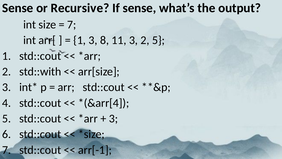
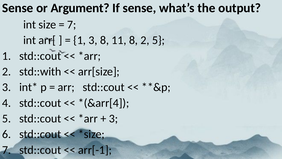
Recursive: Recursive -> Argument
11 3: 3 -> 8
